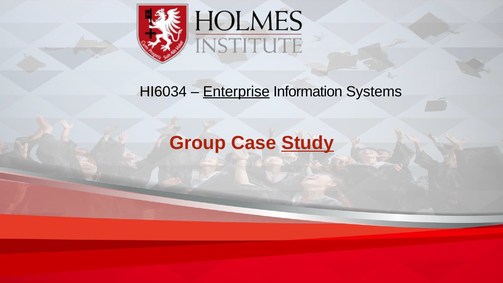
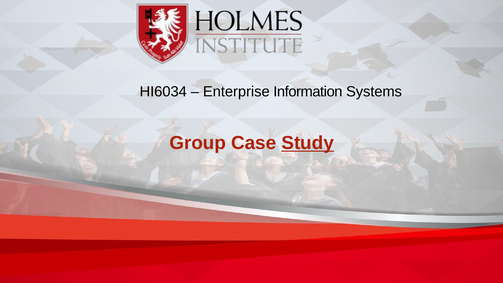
Enterprise underline: present -> none
